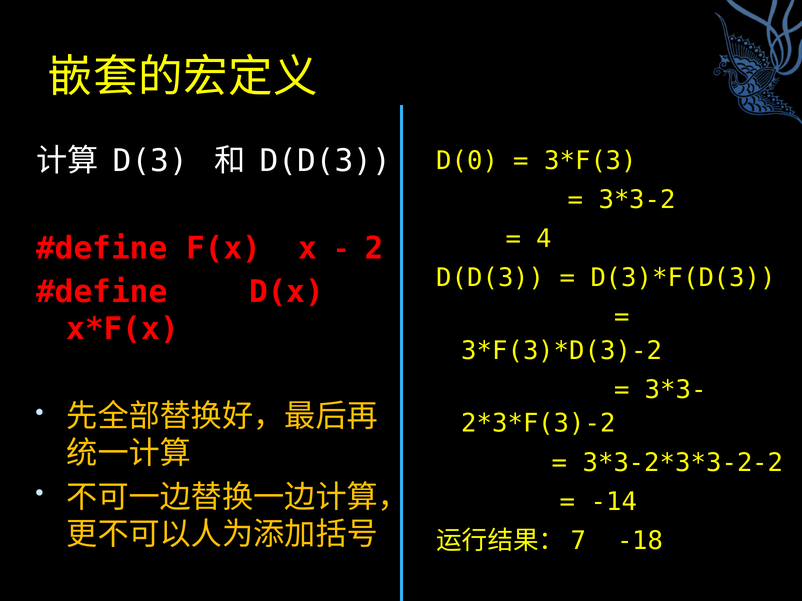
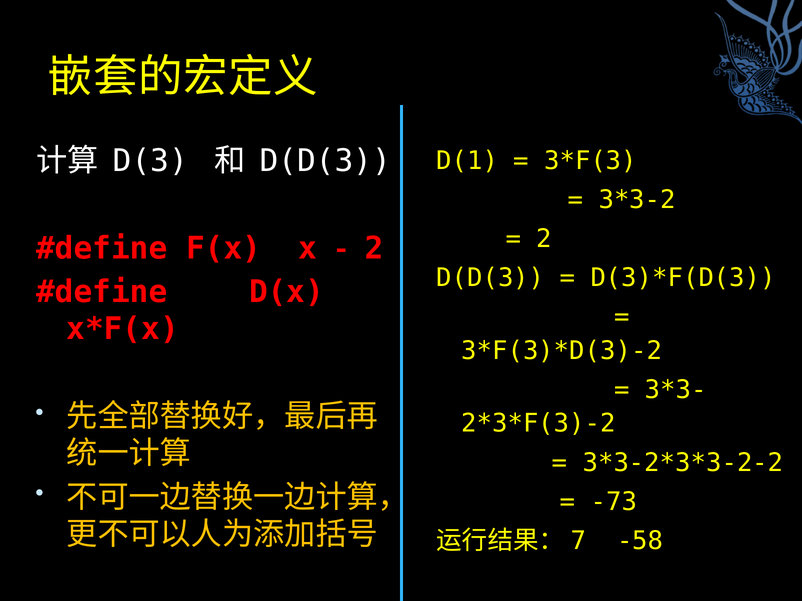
D(0: D(0 -> D(1
4 at (544, 239): 4 -> 2
-14: -14 -> -73
-18: -18 -> -58
